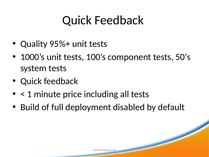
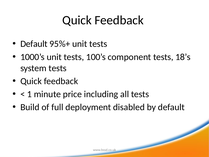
Quality at (34, 44): Quality -> Default
50’s: 50’s -> 18’s
